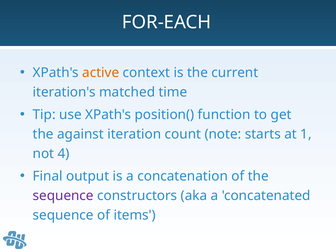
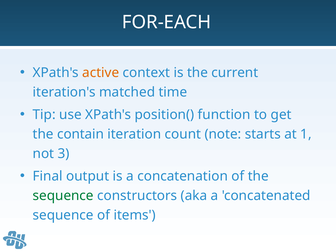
against: against -> contain
4: 4 -> 3
sequence at (63, 196) colour: purple -> green
